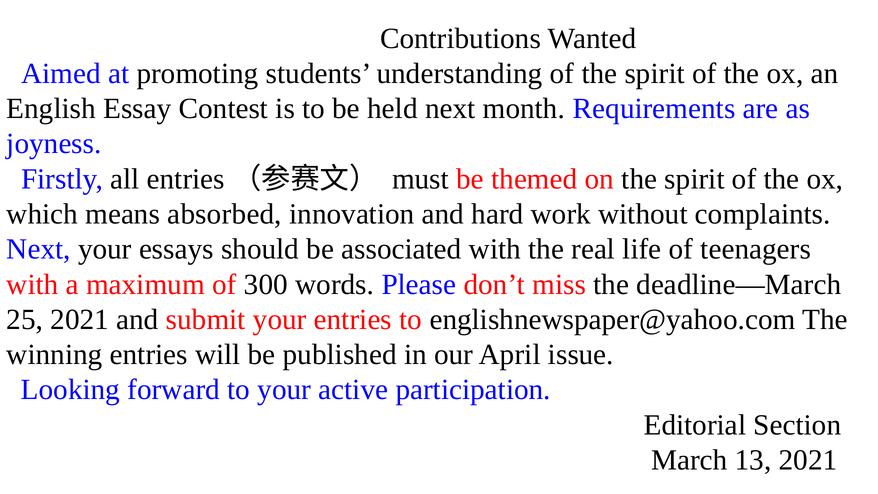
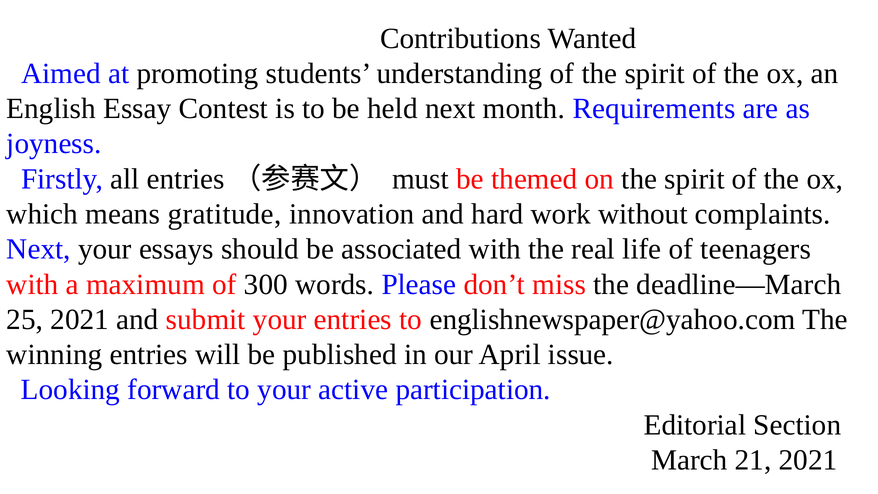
absorbed: absorbed -> gratitude
13: 13 -> 21
